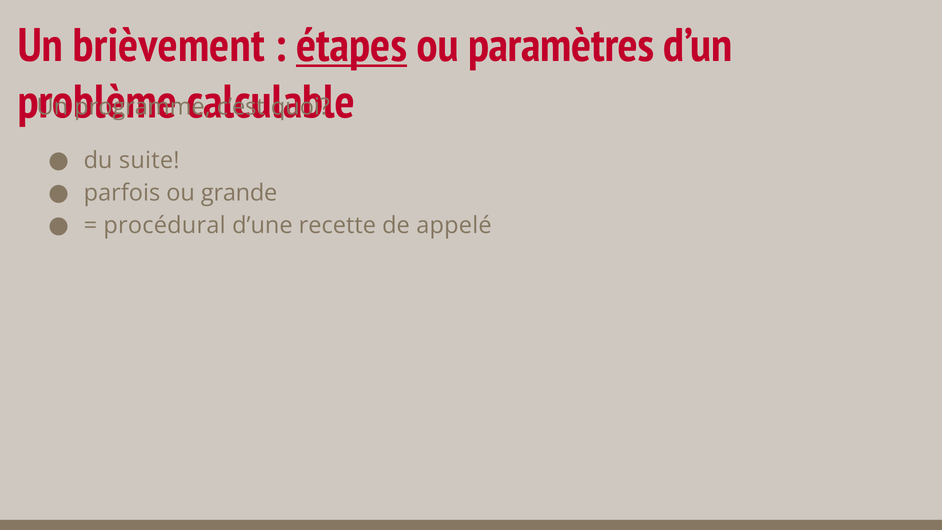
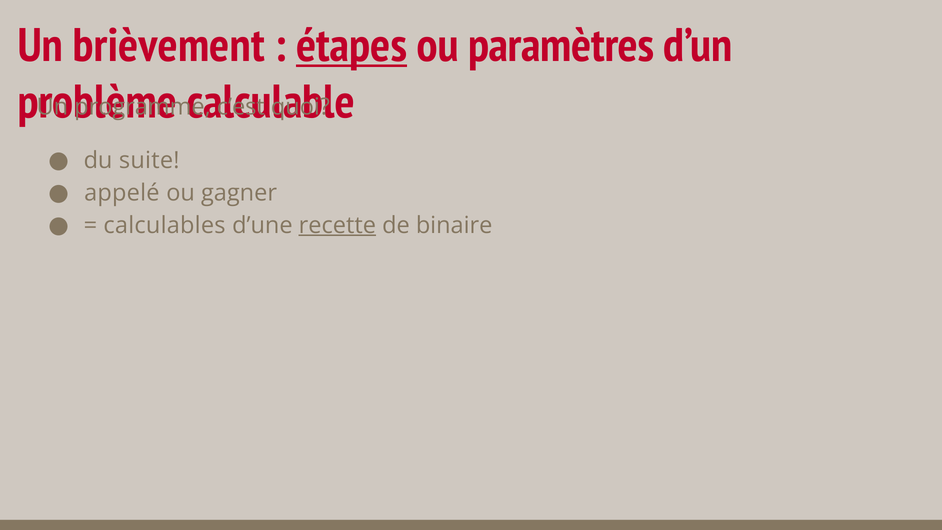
parfois: parfois -> appelé
grande: grande -> gagner
procédural: procédural -> calculables
recette underline: none -> present
appelé: appelé -> binaire
